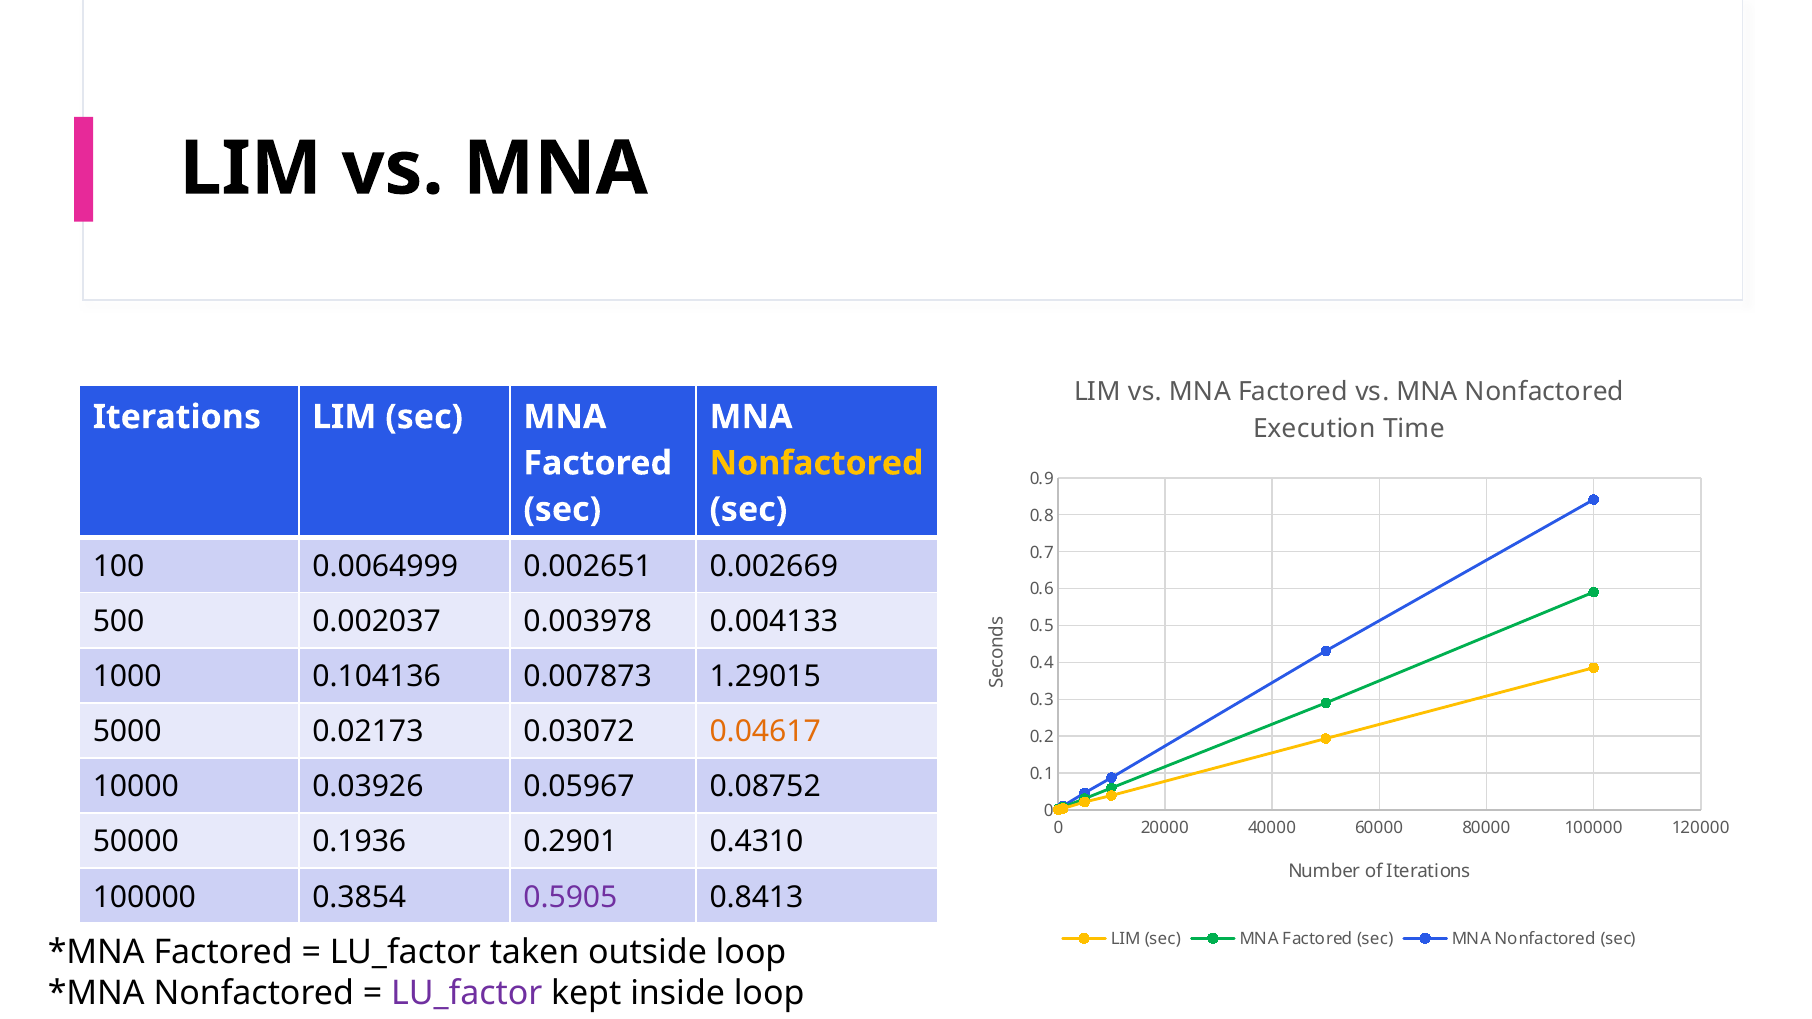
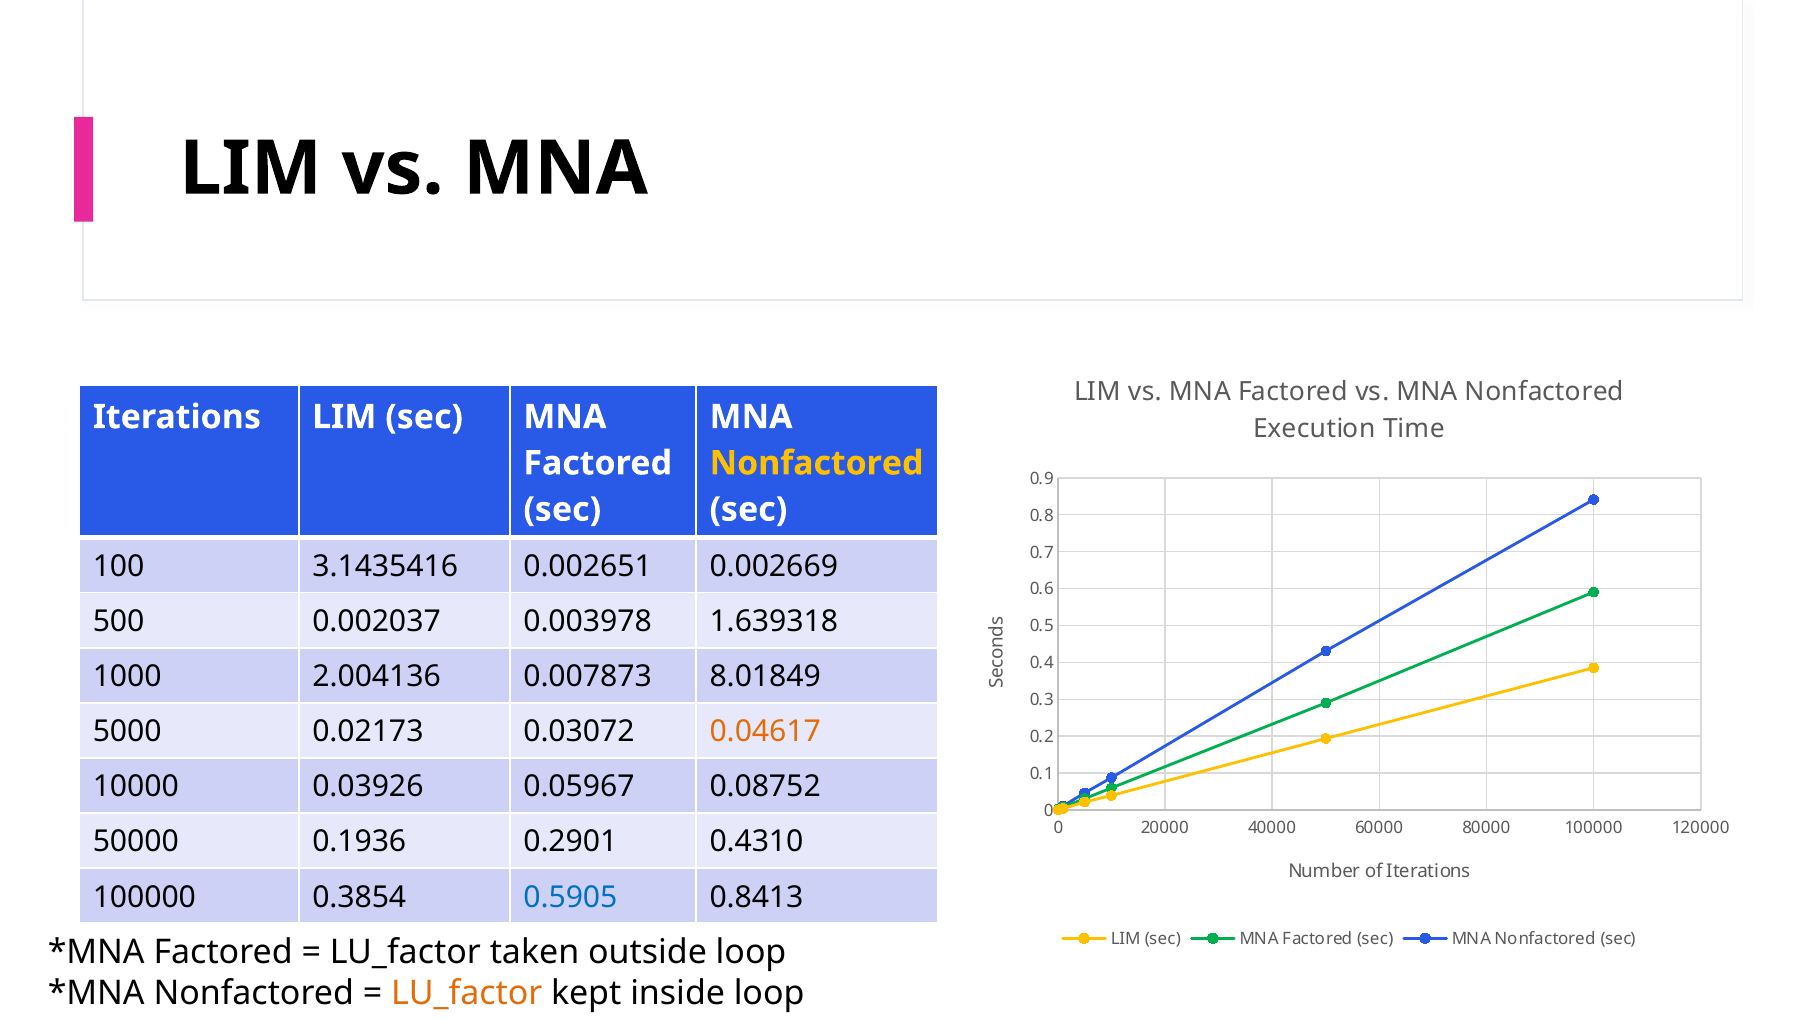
0.0064999: 0.0064999 -> 3.1435416
0.004133: 0.004133 -> 1.639318
0.104136: 0.104136 -> 2.004136
1.29015: 1.29015 -> 8.01849
0.5905 colour: purple -> blue
LU_factor at (467, 993) colour: purple -> orange
